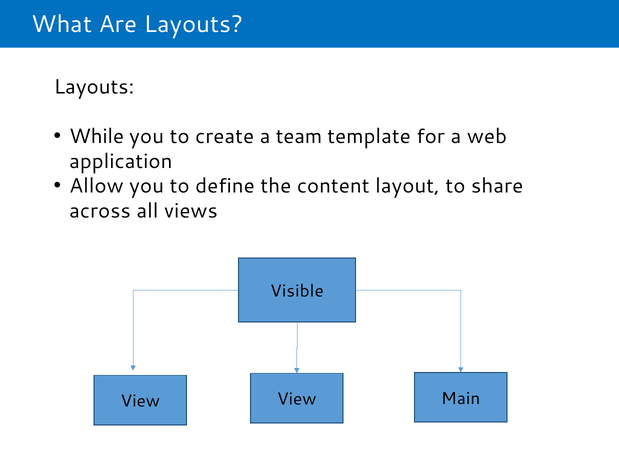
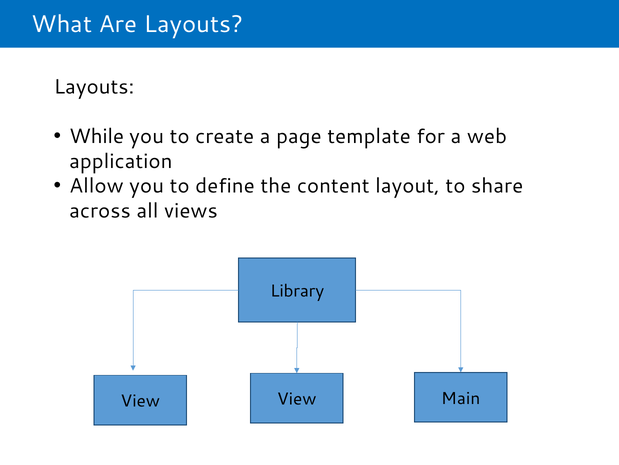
team: team -> page
Visible: Visible -> Library
